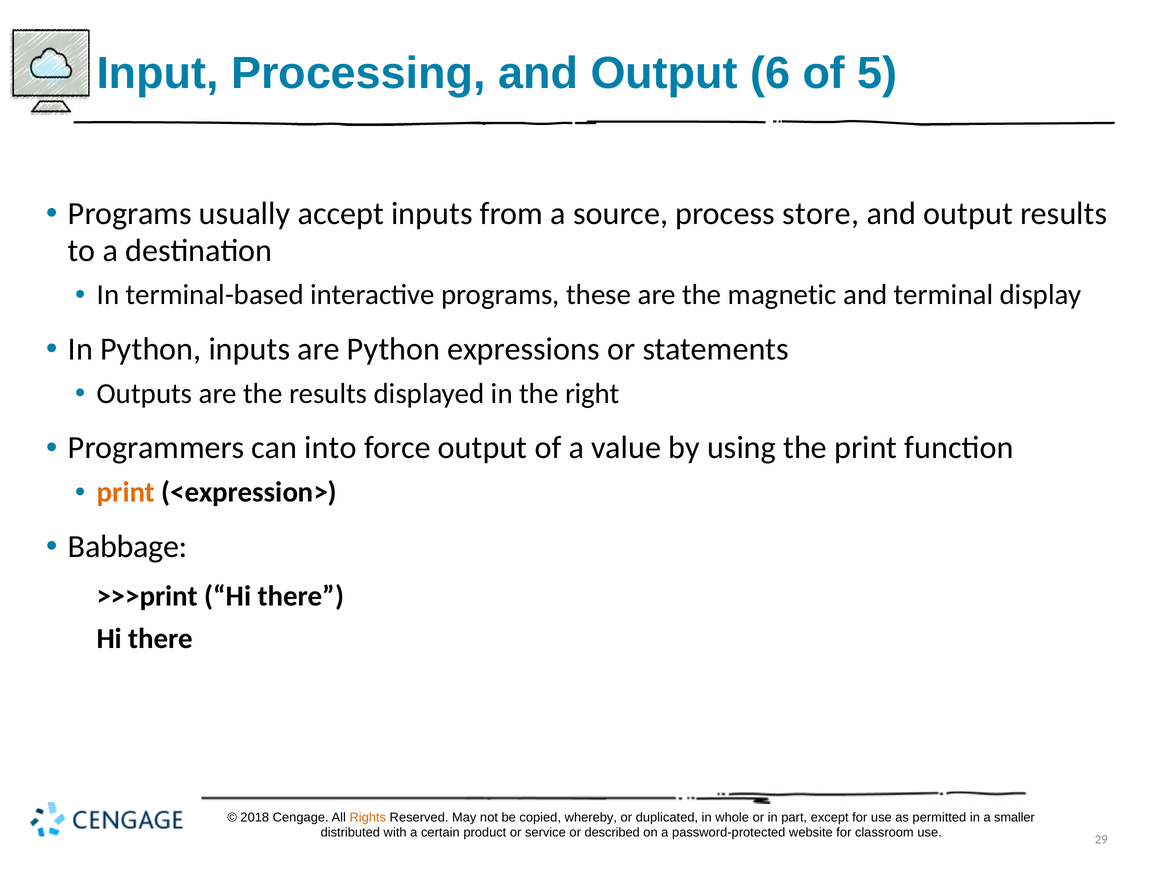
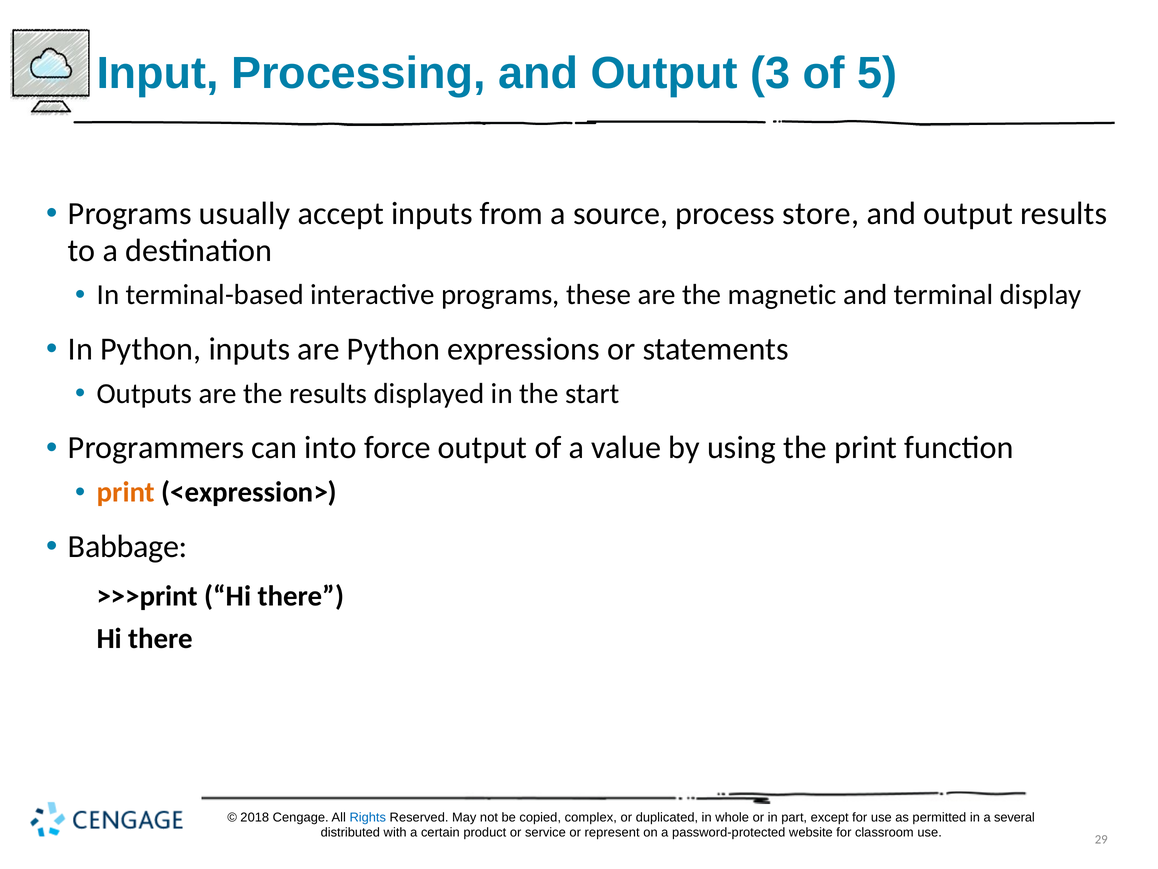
6: 6 -> 3
right: right -> start
Rights colour: orange -> blue
whereby: whereby -> complex
smaller: smaller -> several
described: described -> represent
